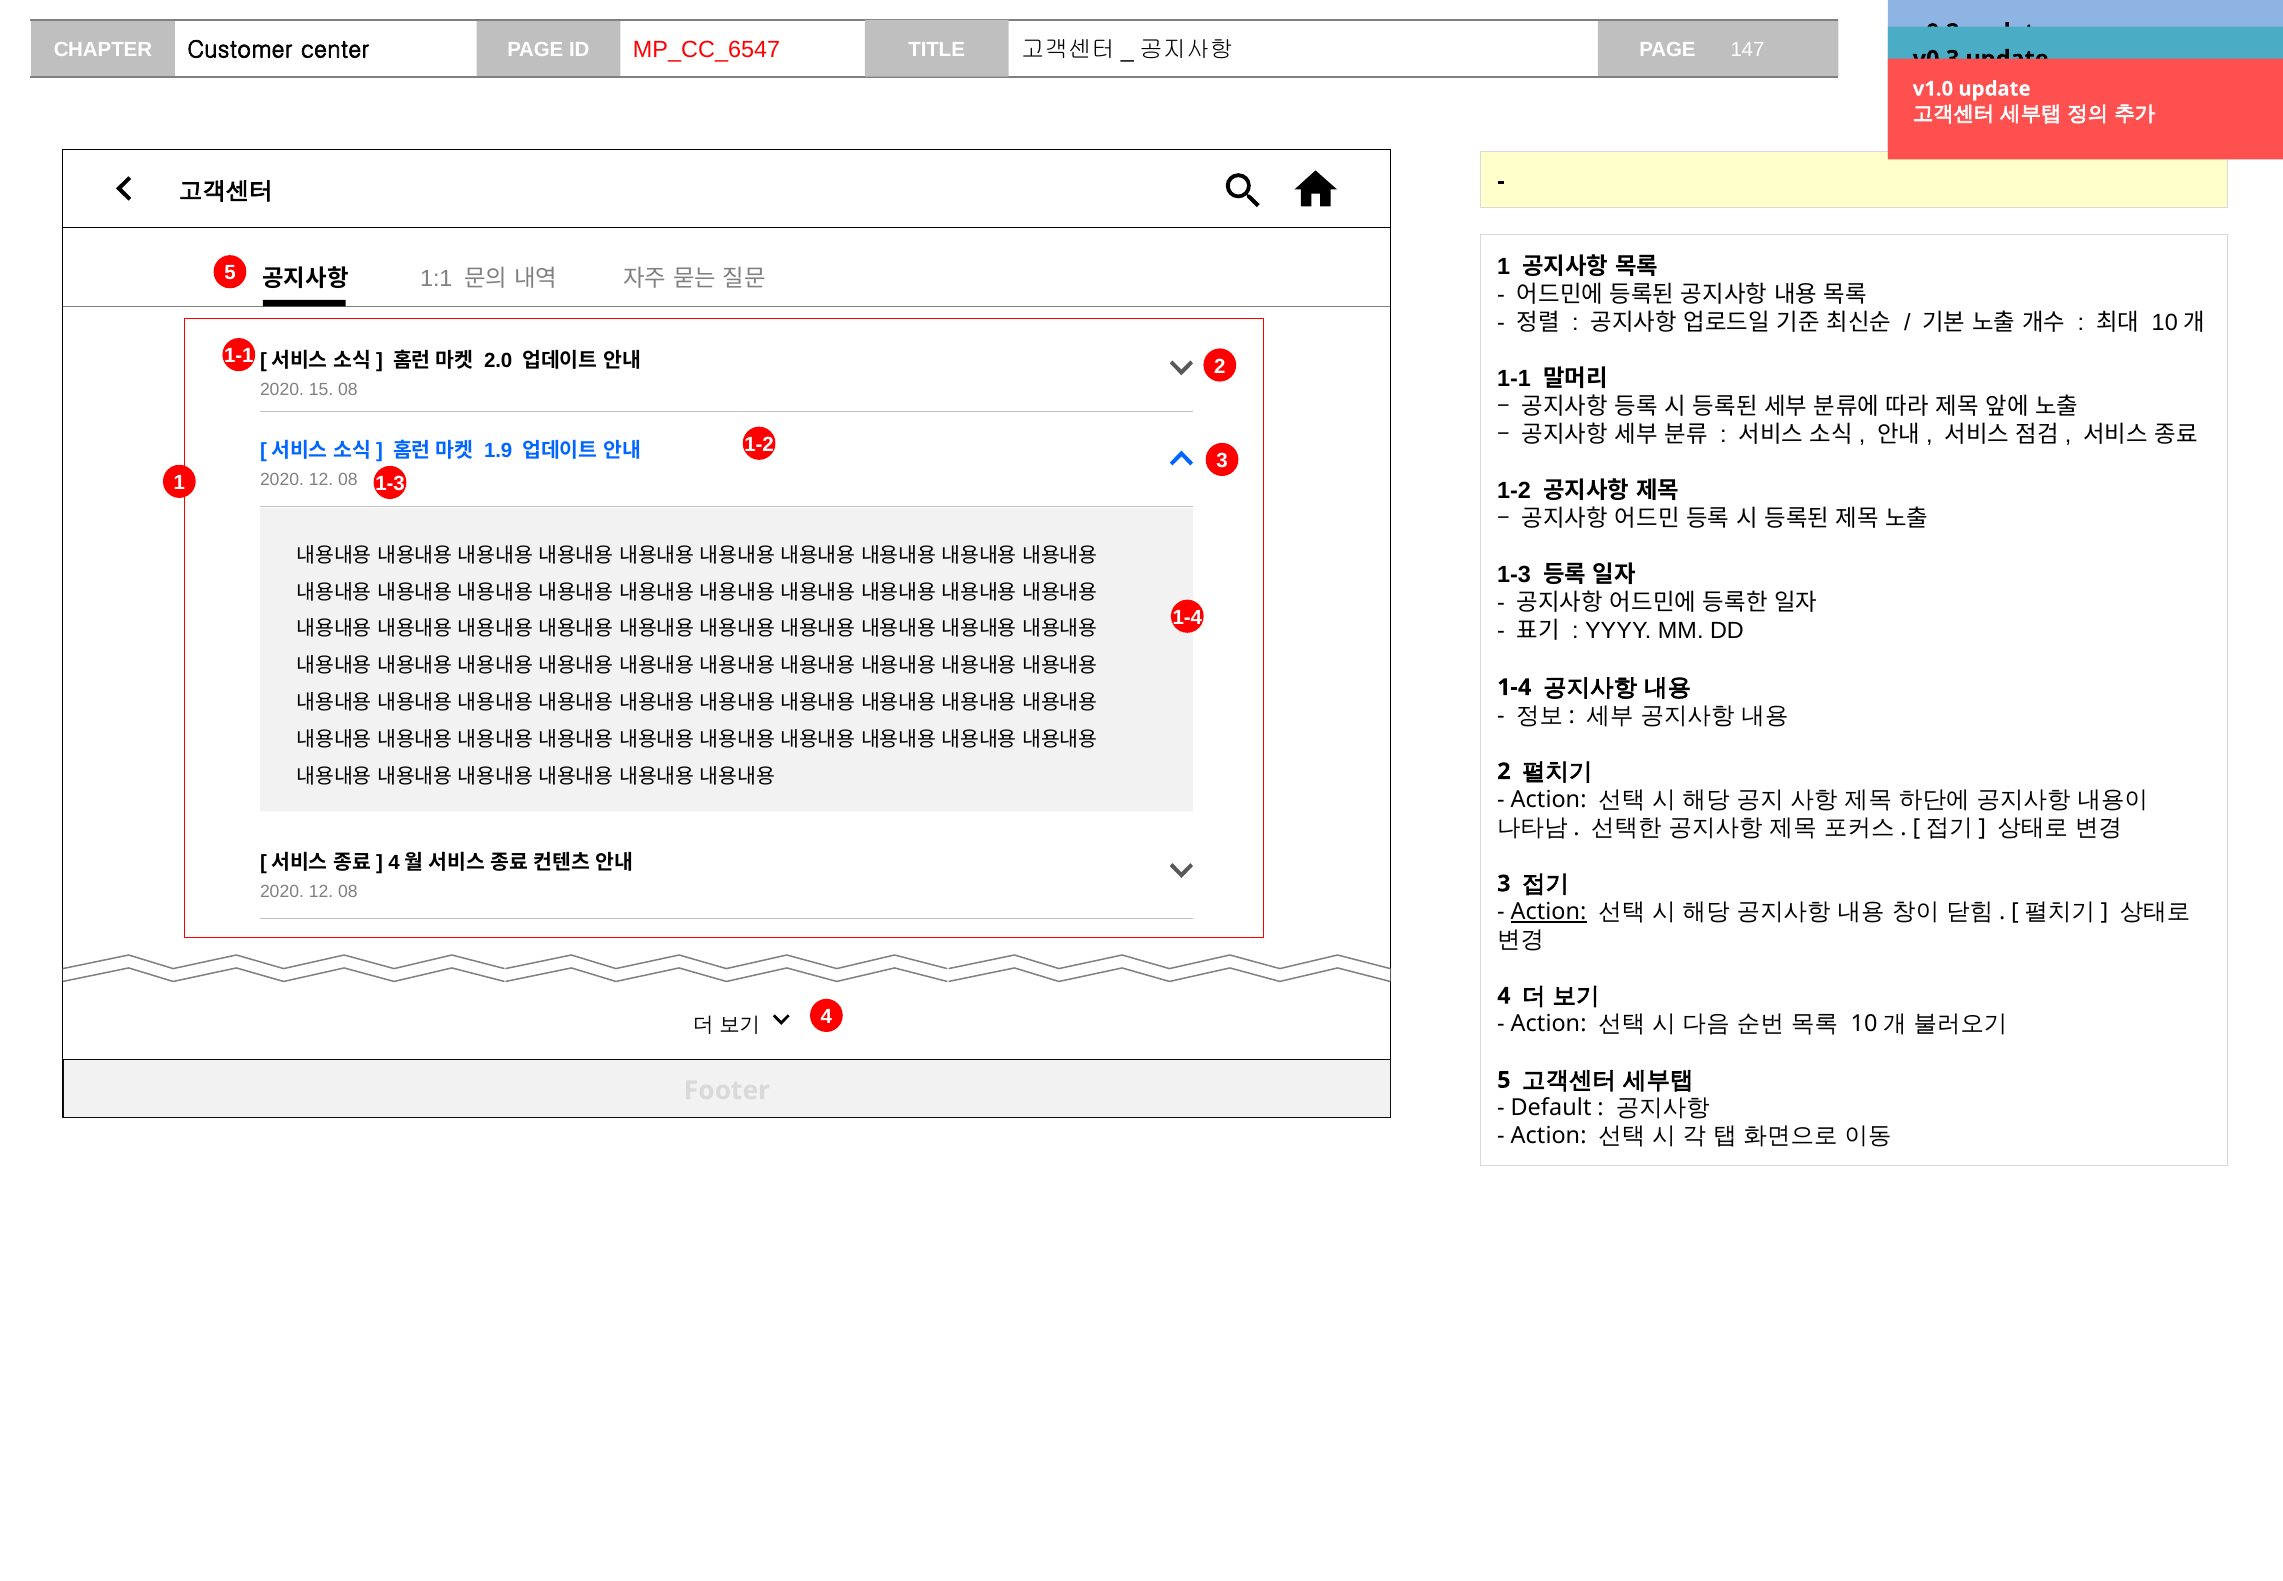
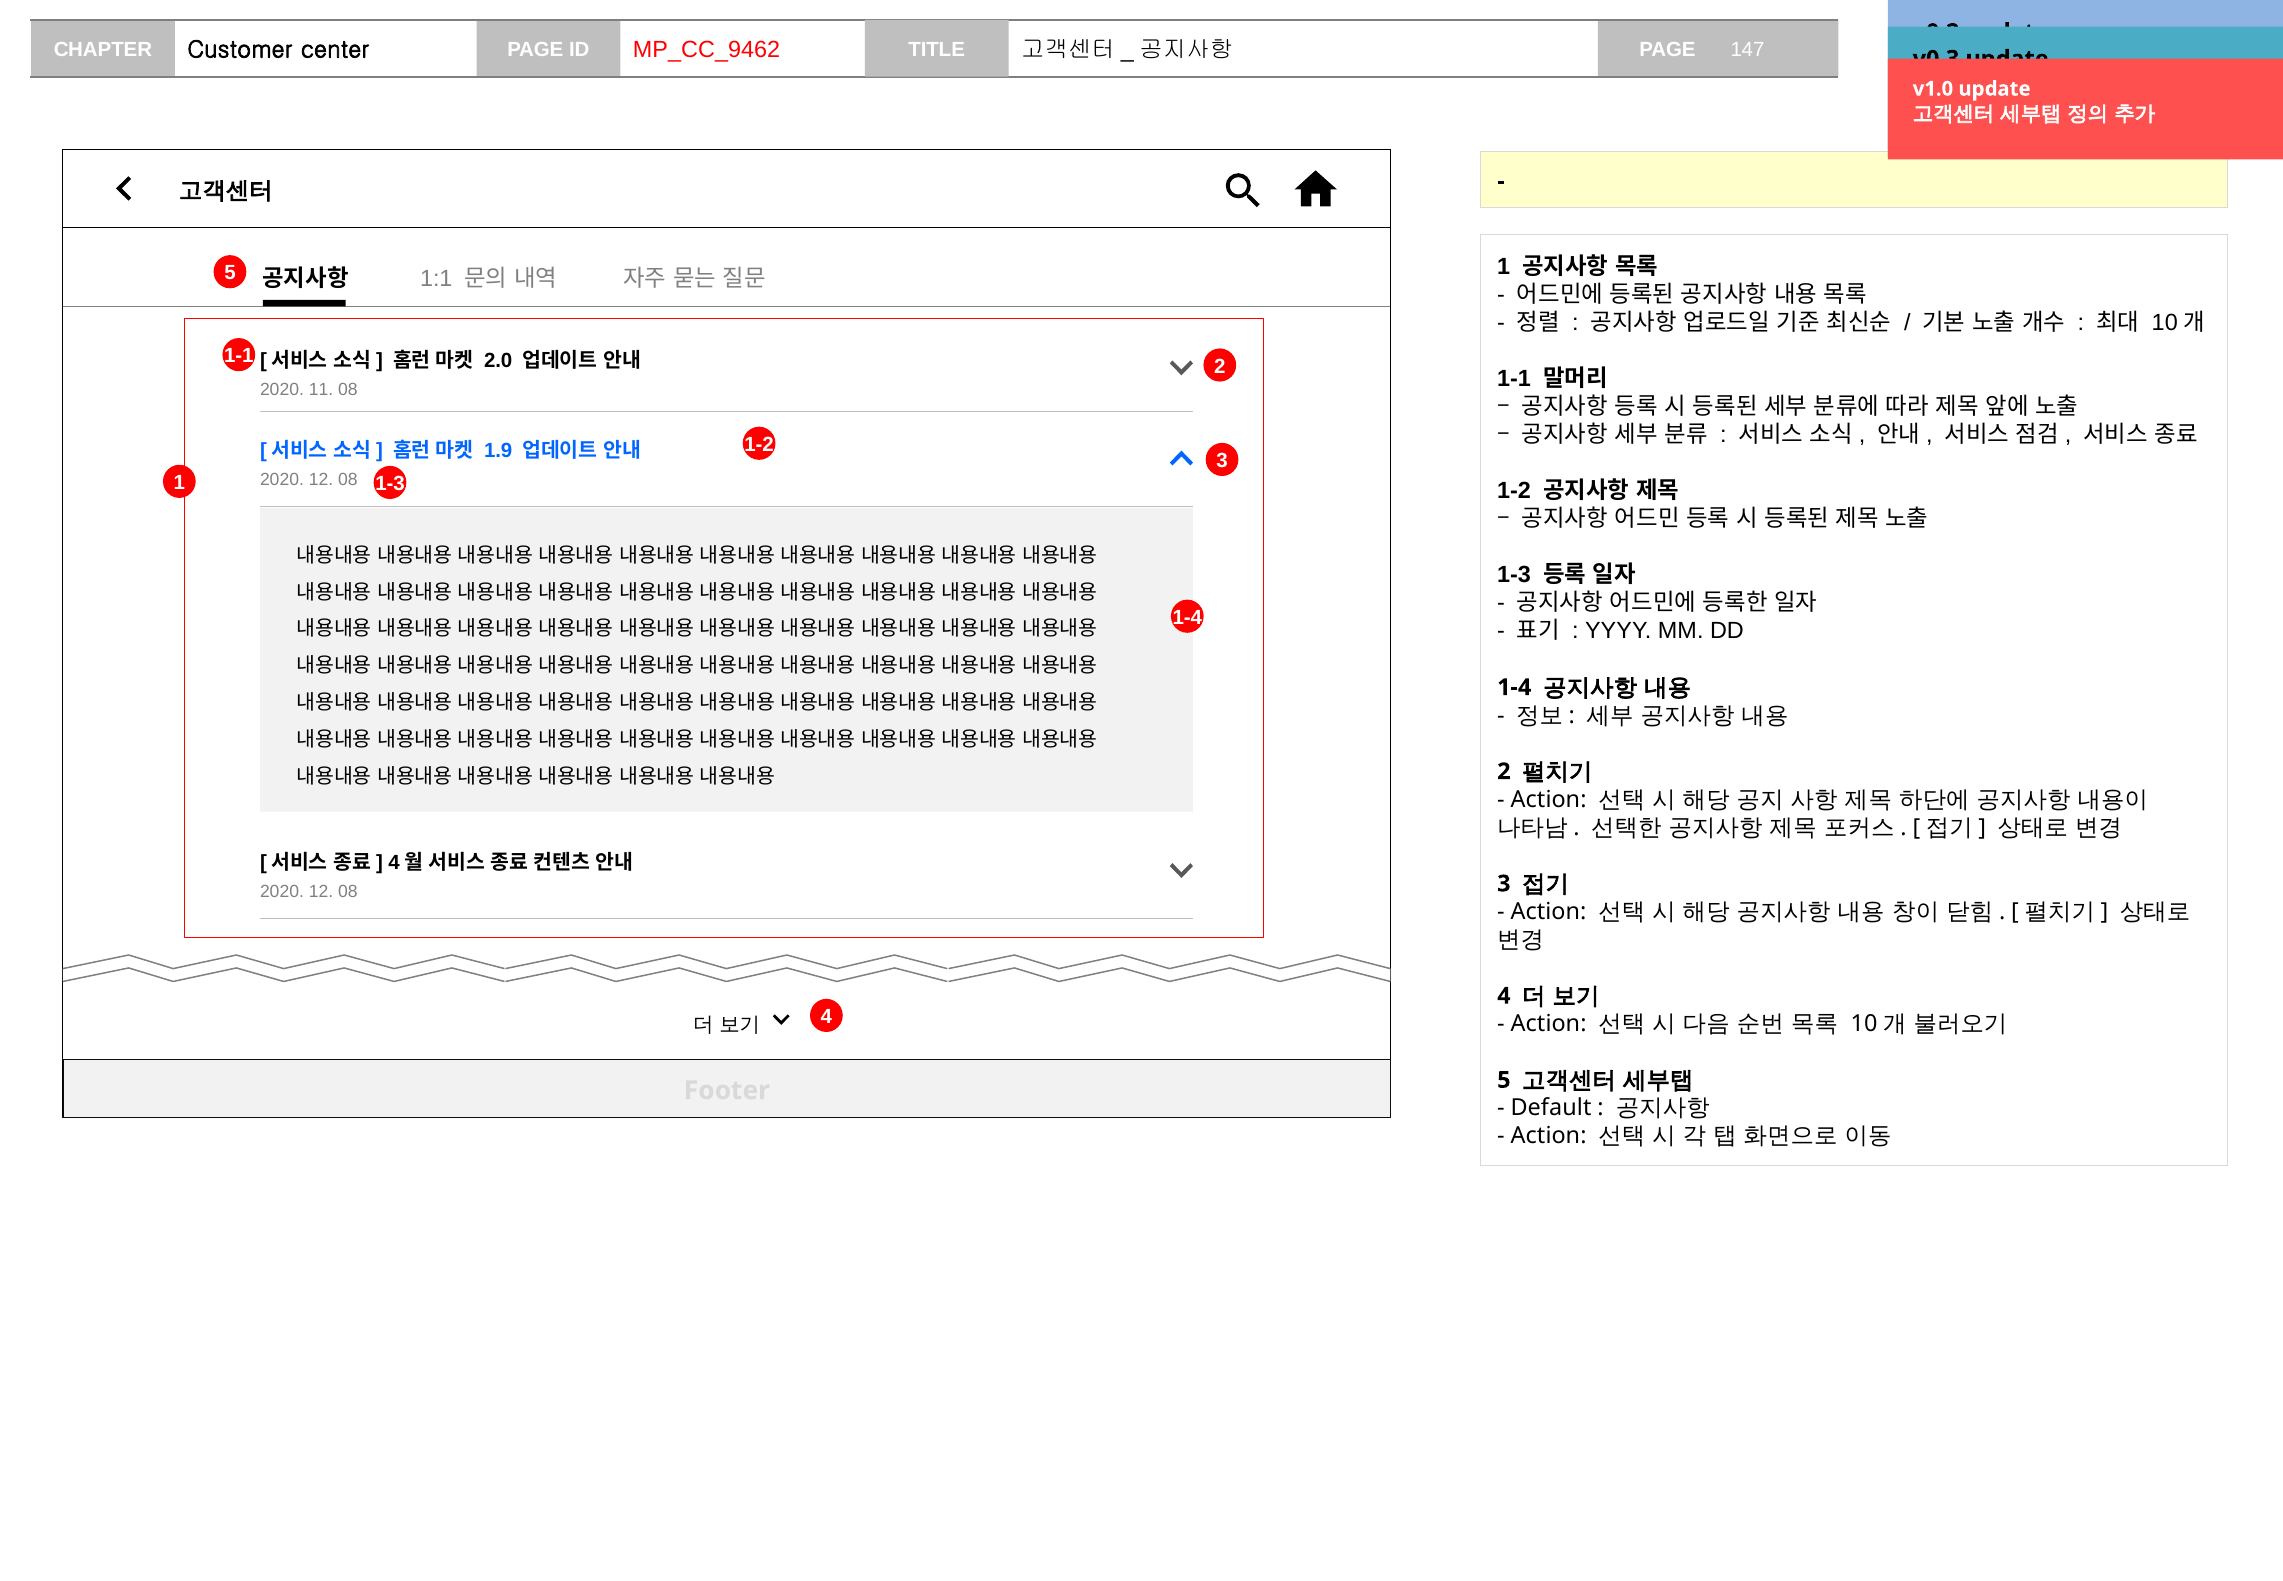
MP_CC_6547: MP_CC_6547 -> MP_CC_9462
15: 15 -> 11
Action at (1549, 911) underline: present -> none
